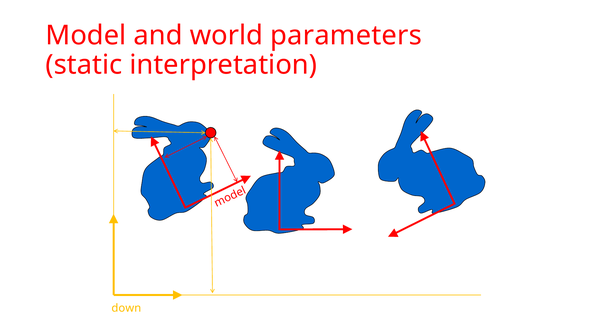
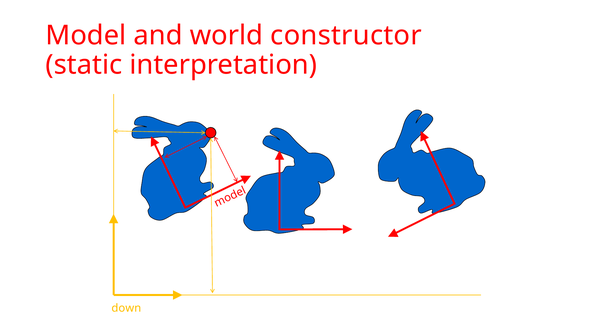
parameters: parameters -> constructor
